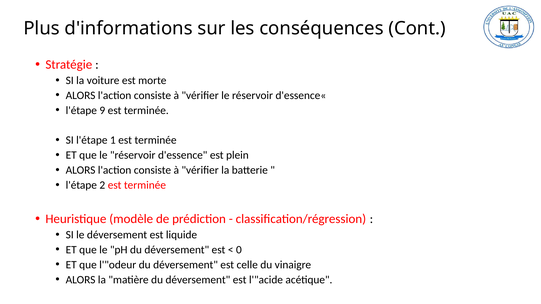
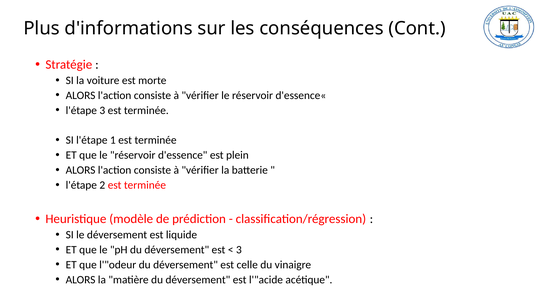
l'étape 9: 9 -> 3
0 at (239, 250): 0 -> 3
